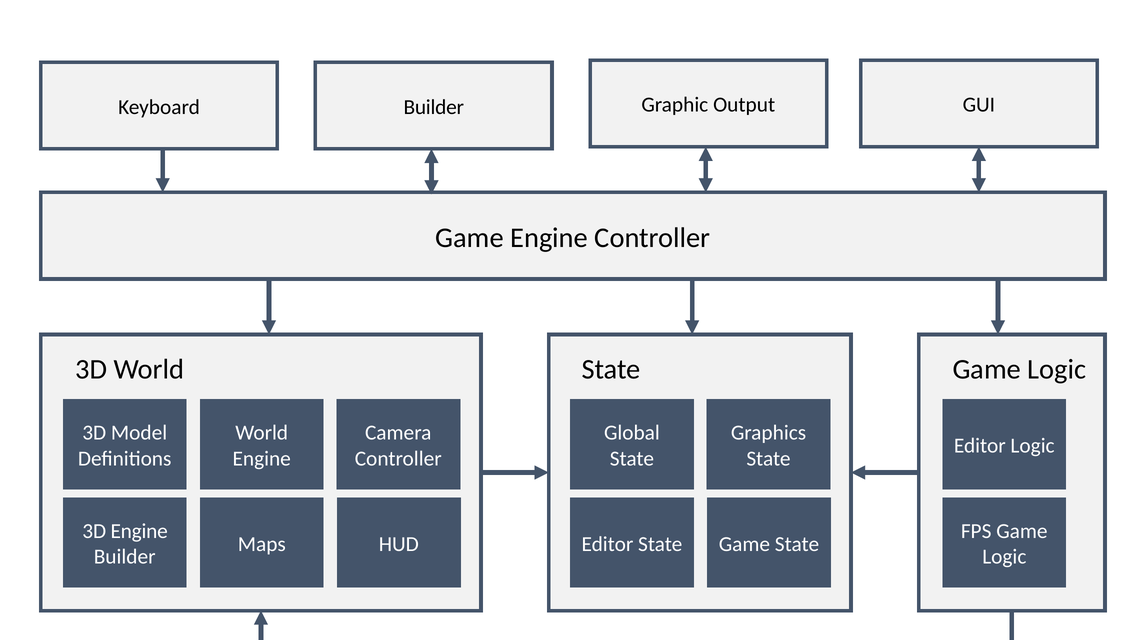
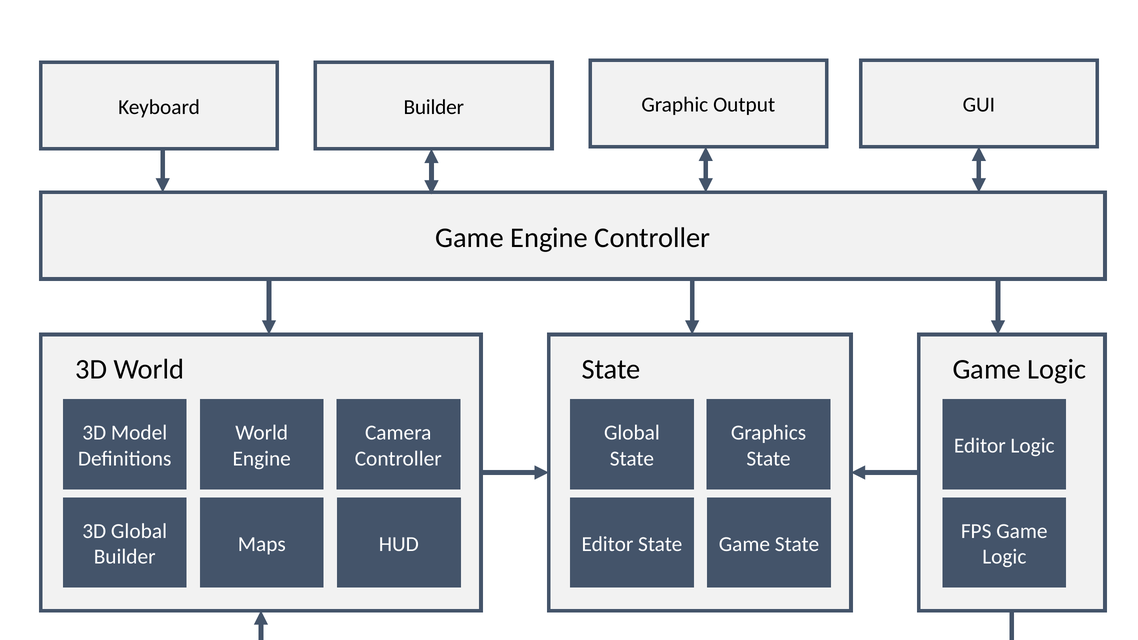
3D Engine: Engine -> Global
